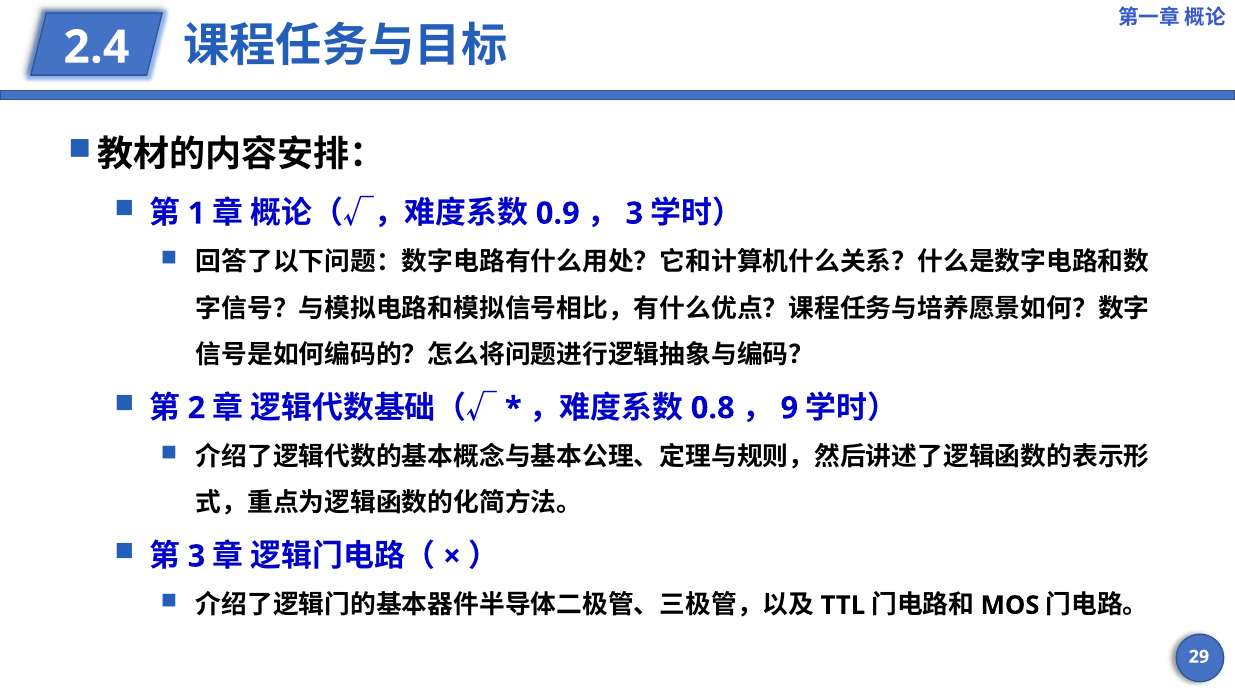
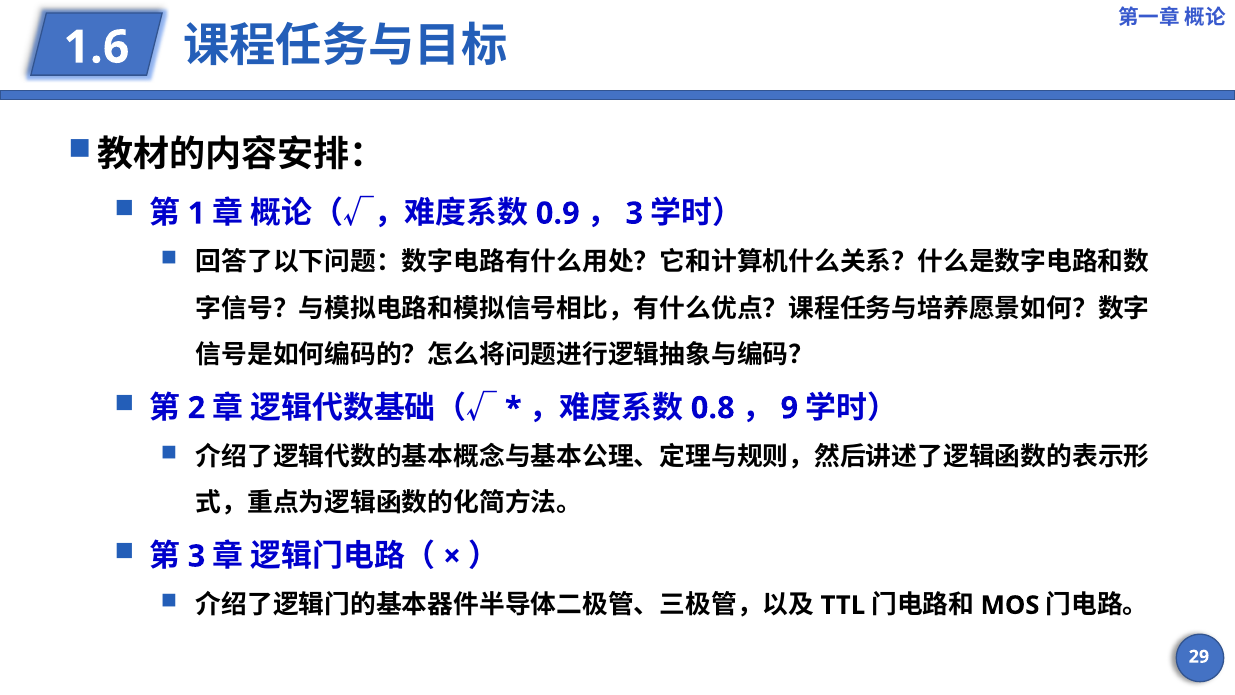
2.4: 2.4 -> 1.6
